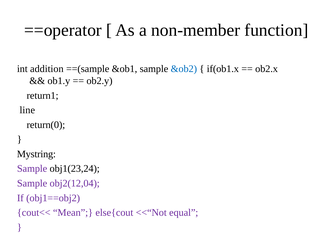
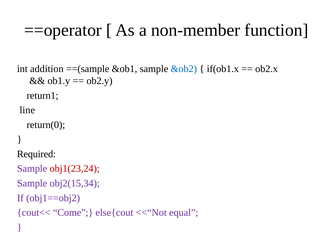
Mystring: Mystring -> Required
obj1(23,24 colour: black -> red
obj2(12,04: obj2(12,04 -> obj2(15,34
Mean: Mean -> Come
